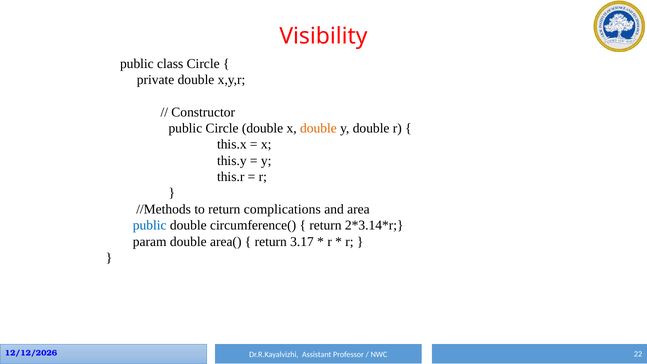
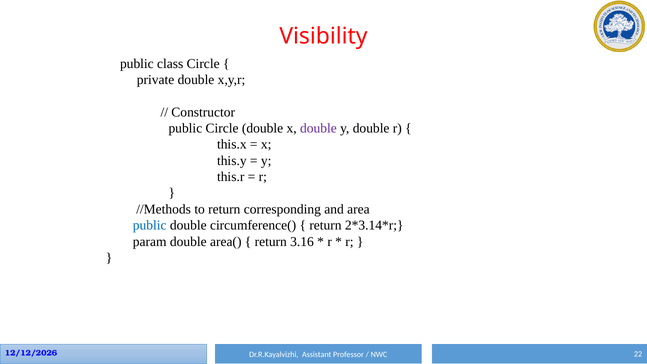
double at (318, 128) colour: orange -> purple
complications: complications -> corresponding
3.17: 3.17 -> 3.16
